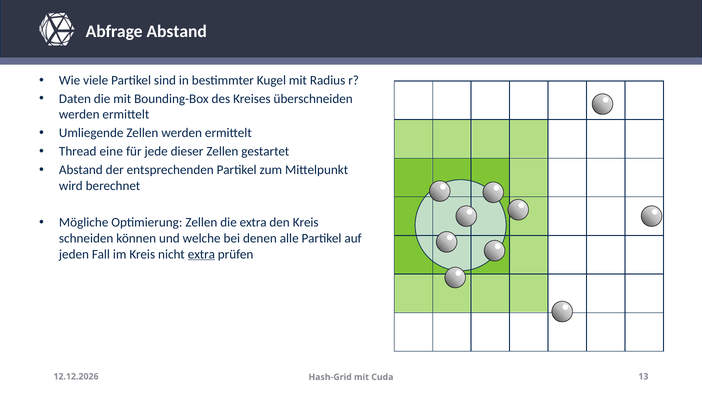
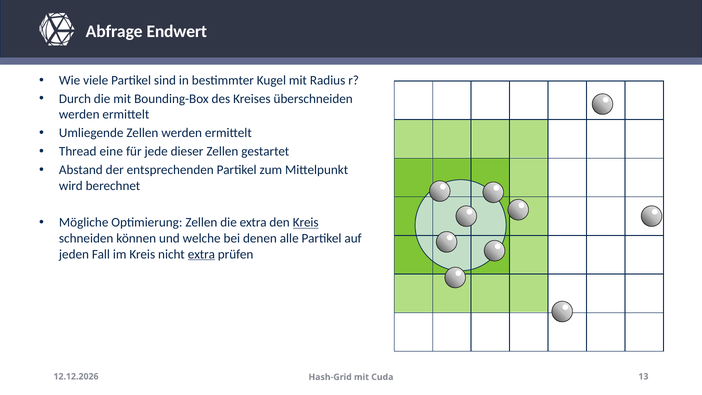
Abfrage Abstand: Abstand -> Endwert
Daten: Daten -> Durch
Kreis at (306, 223) underline: none -> present
